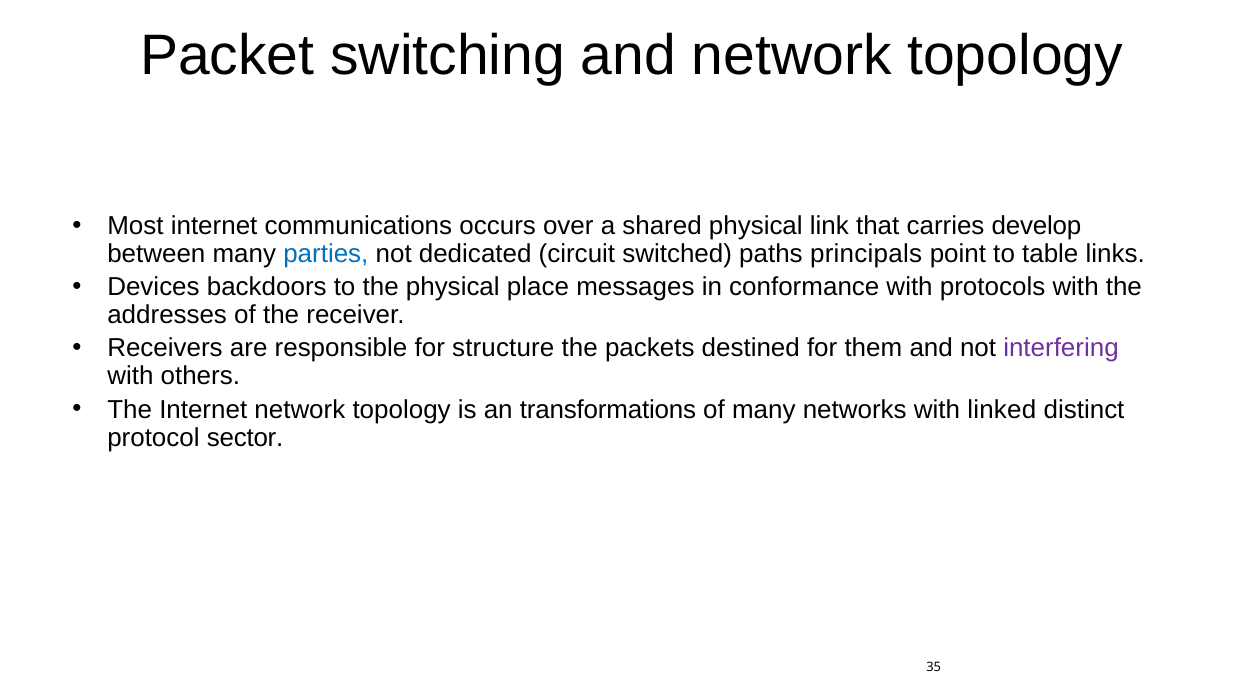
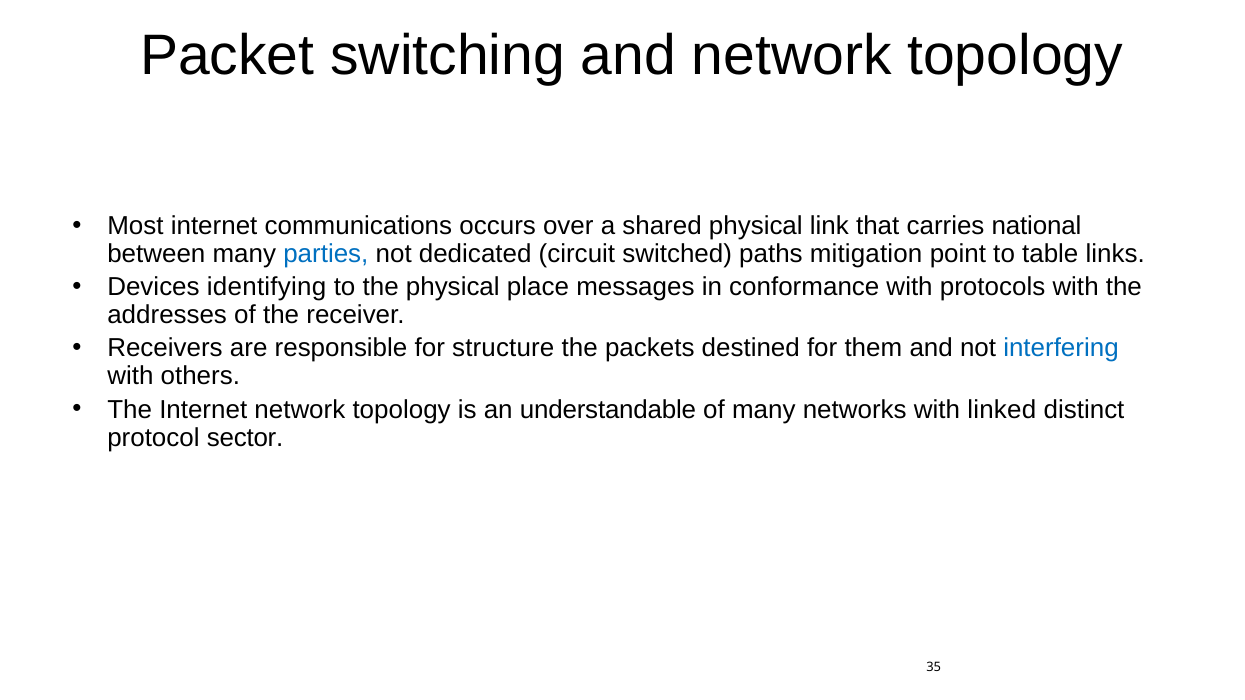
develop: develop -> national
principals: principals -> mitigation
backdoors: backdoors -> identifying
interfering colour: purple -> blue
transformations: transformations -> understandable
